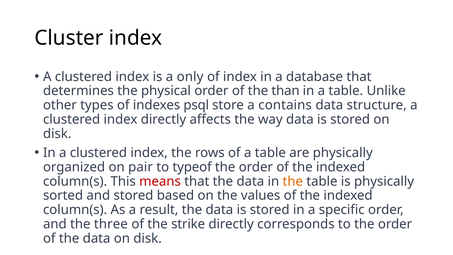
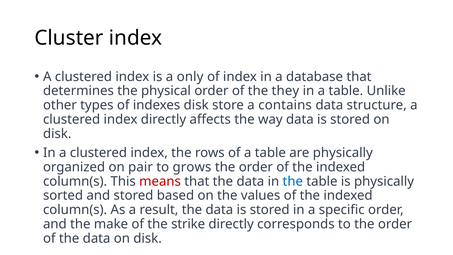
than: than -> they
indexes psql: psql -> disk
typeof: typeof -> grows
the at (293, 181) colour: orange -> blue
three: three -> make
